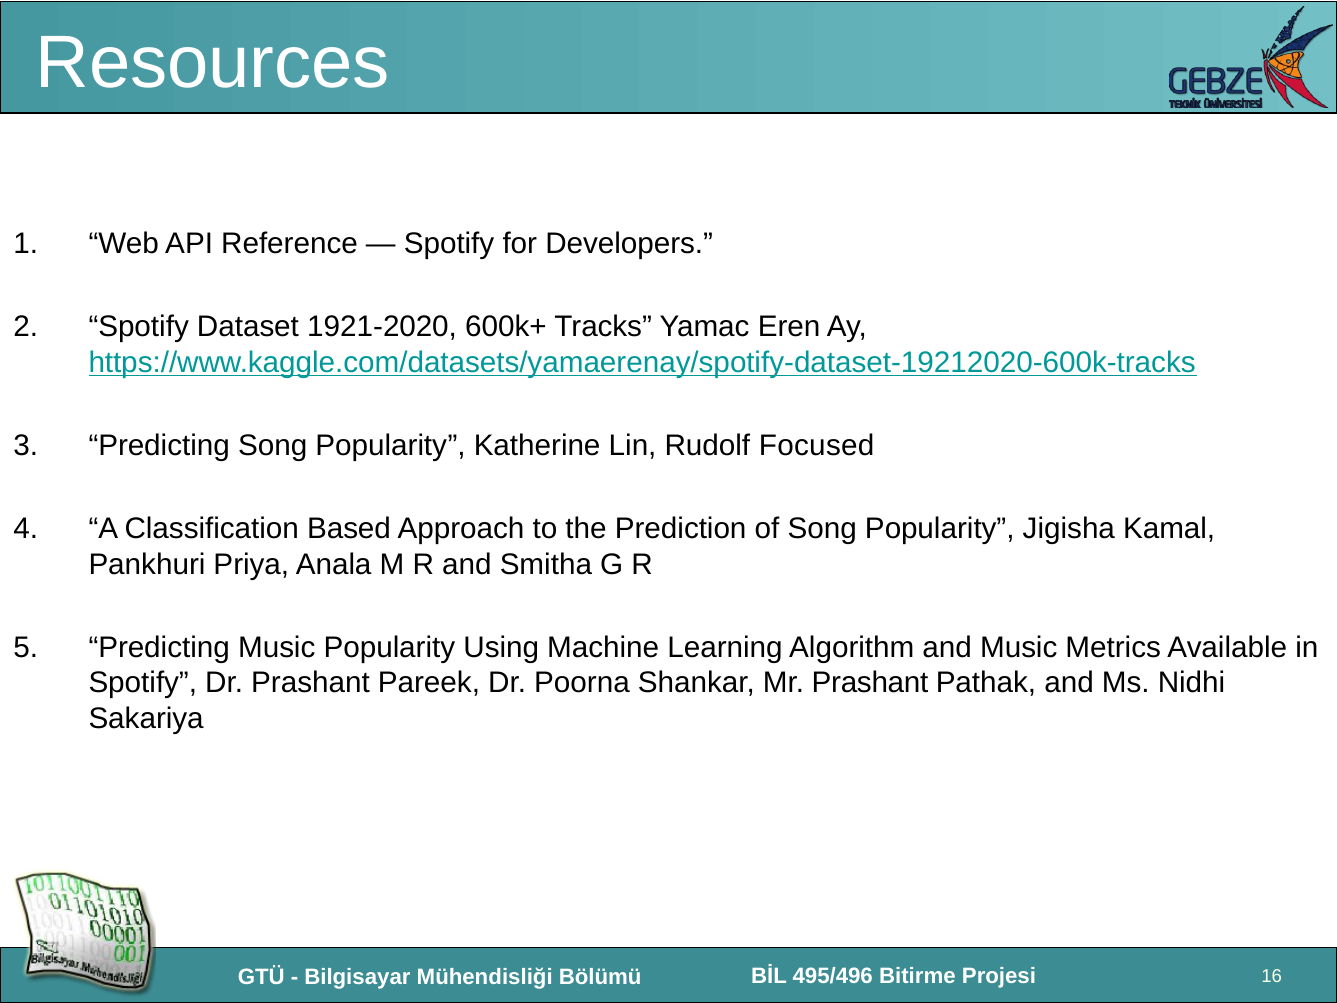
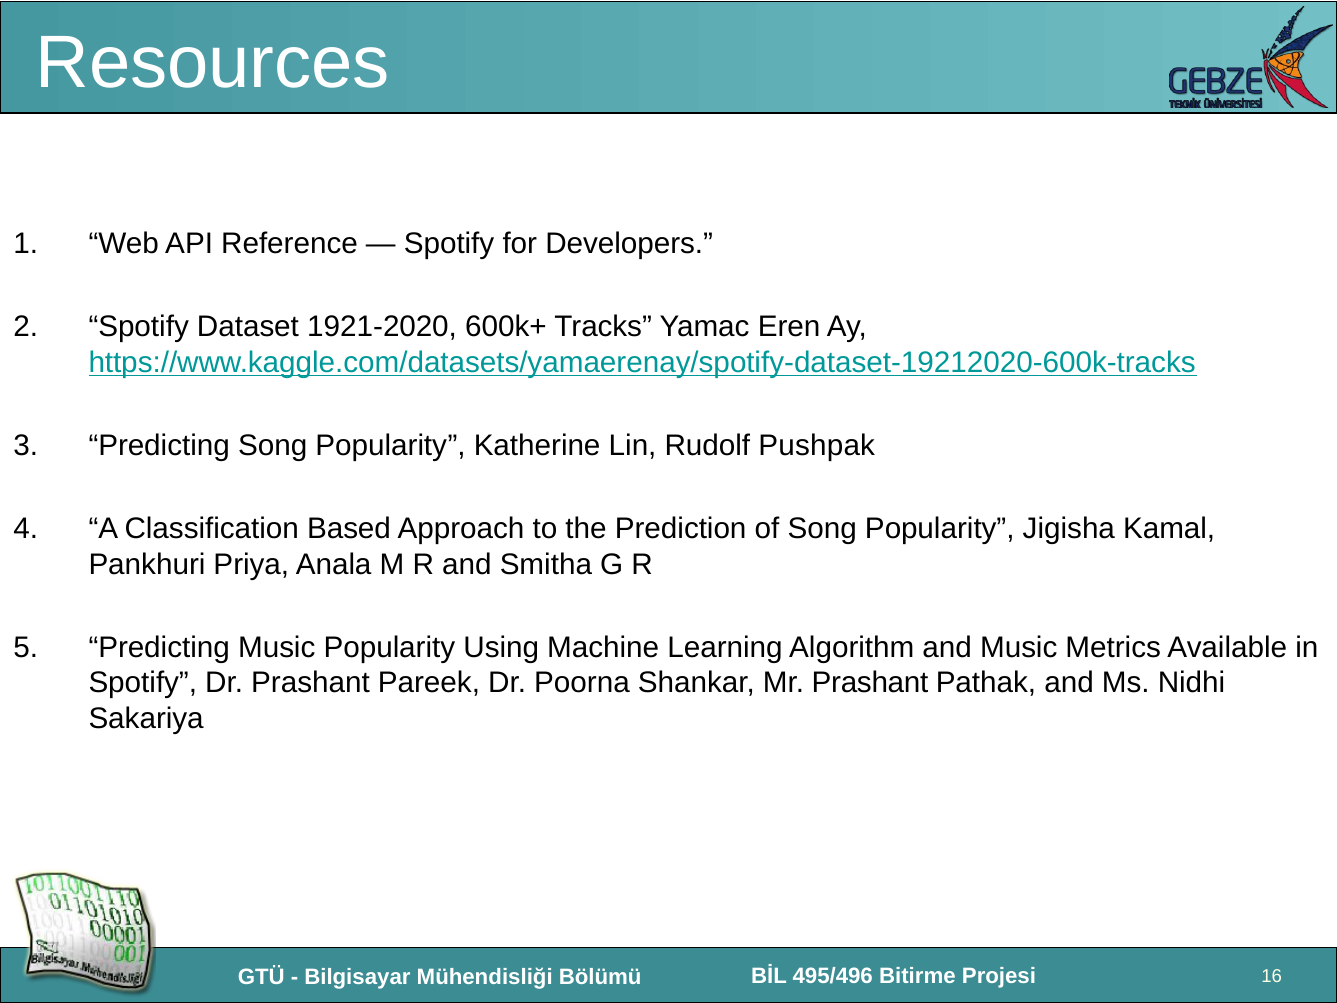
Focused: Focused -> Pushpak
